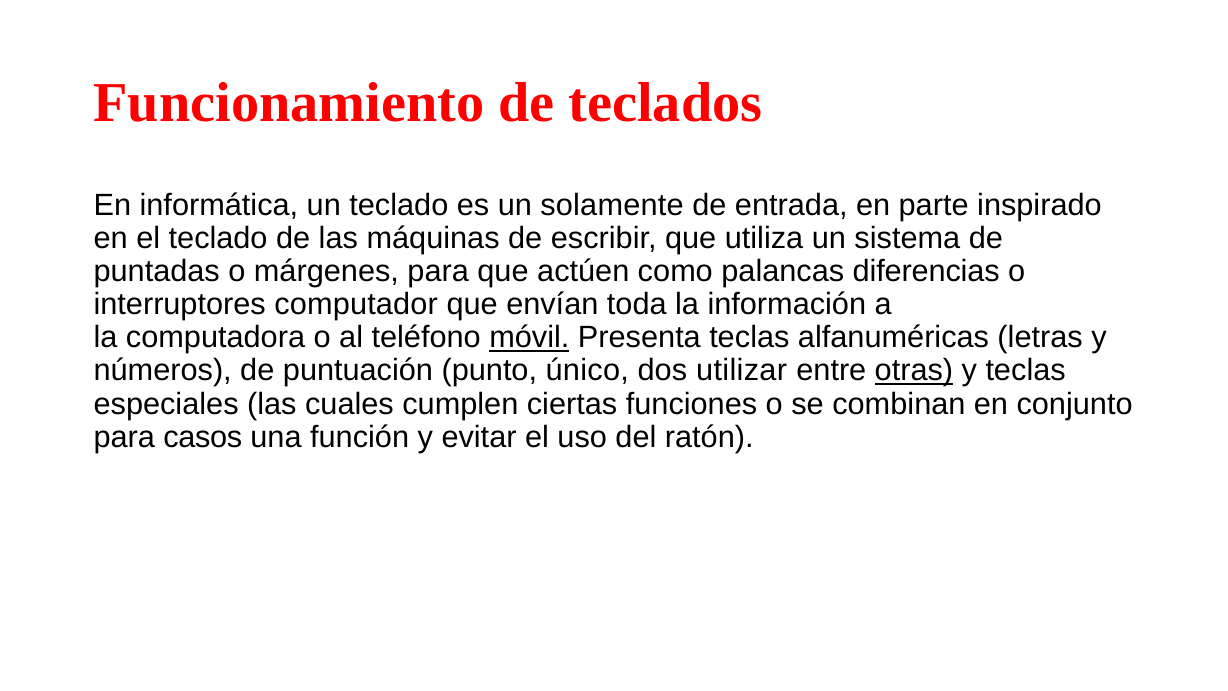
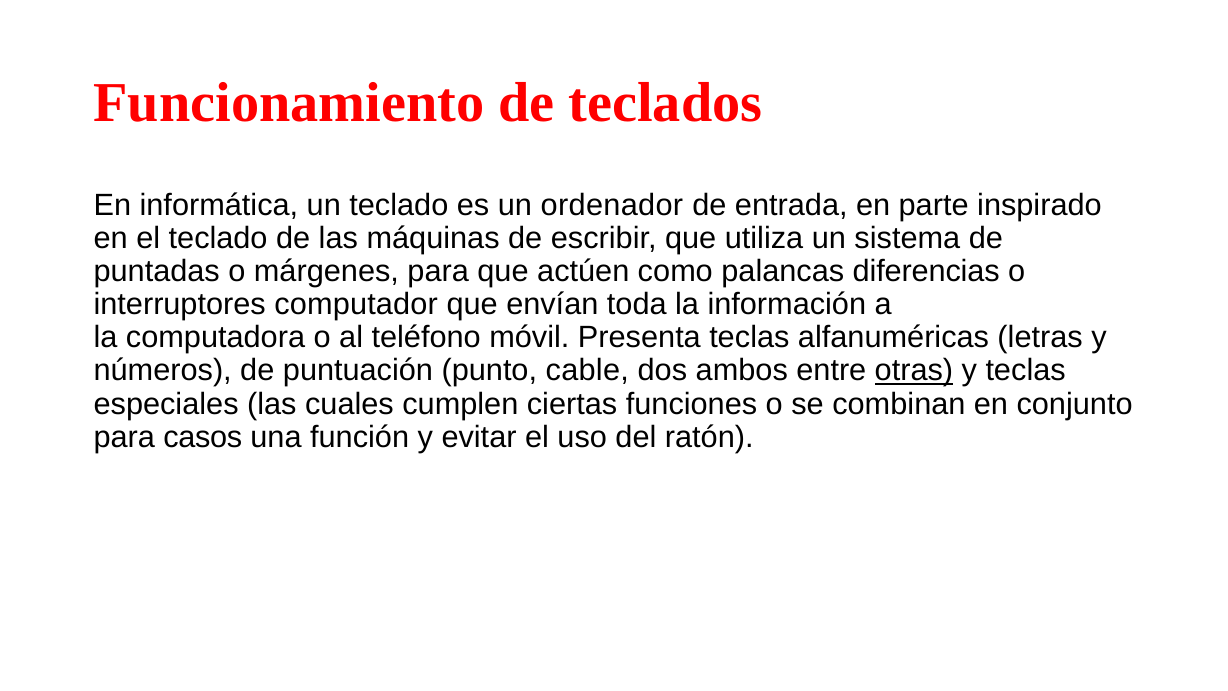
solamente: solamente -> ordenador
móvil underline: present -> none
único: único -> cable
utilizar: utilizar -> ambos
